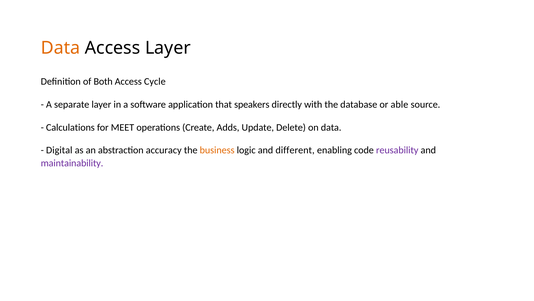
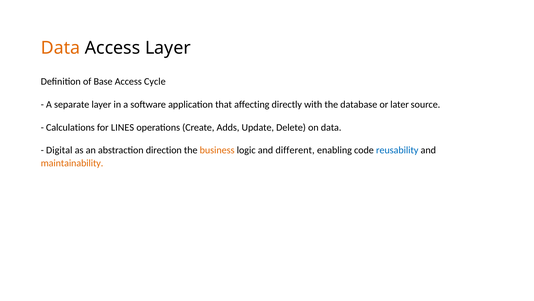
Both: Both -> Base
speakers: speakers -> affecting
able: able -> later
MEET: MEET -> LINES
accuracy: accuracy -> direction
reusability colour: purple -> blue
maintainability colour: purple -> orange
